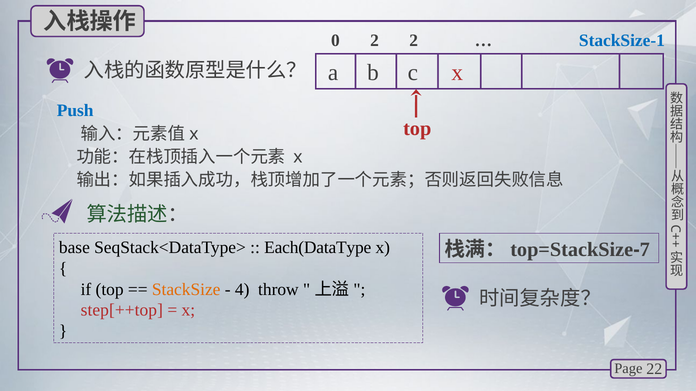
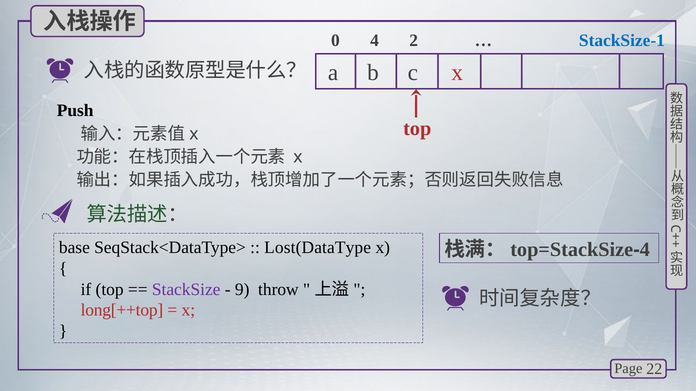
0 2: 2 -> 4
Push colour: blue -> black
Each(DataType: Each(DataType -> Lost(DataType
7 at (645, 250): 7 -> 4
StackSize colour: orange -> purple
4: 4 -> 9
step[++top: step[++top -> long[++top
